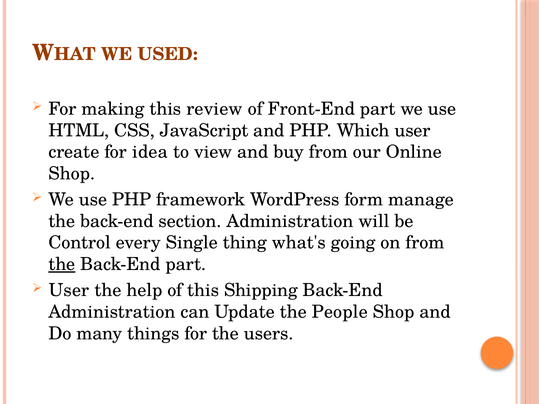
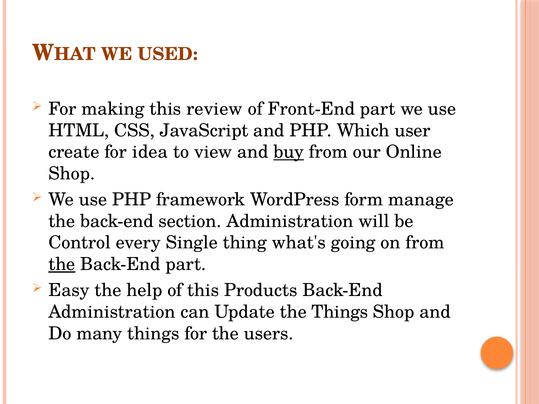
buy underline: none -> present
User at (69, 290): User -> Easy
Shipping: Shipping -> Products
the People: People -> Things
